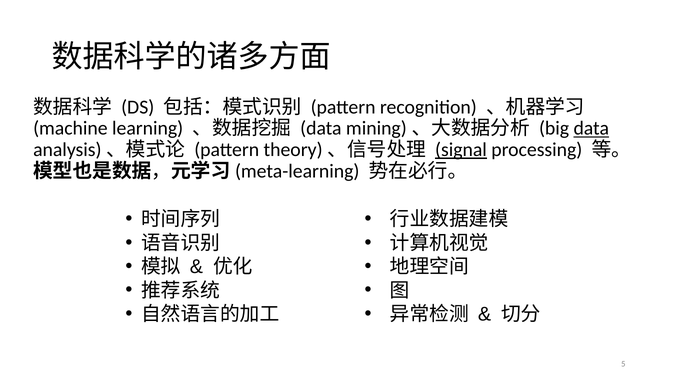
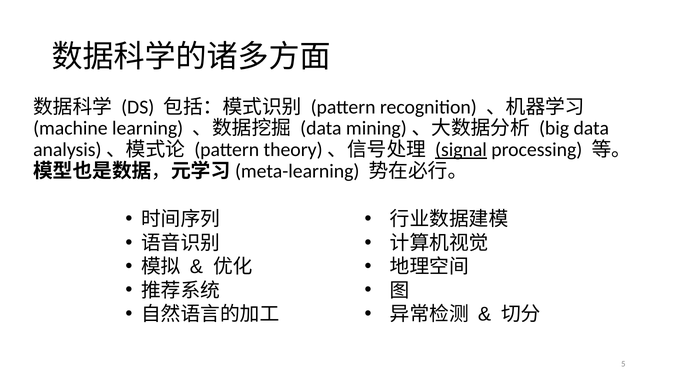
data at (591, 128) underline: present -> none
